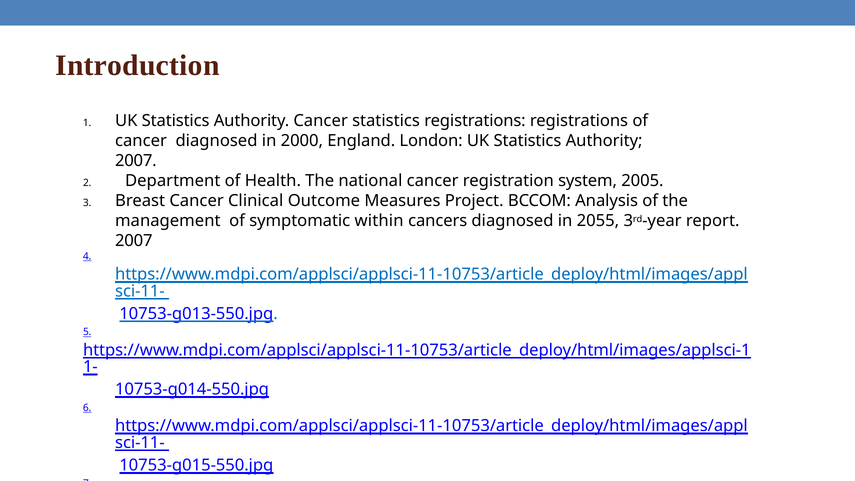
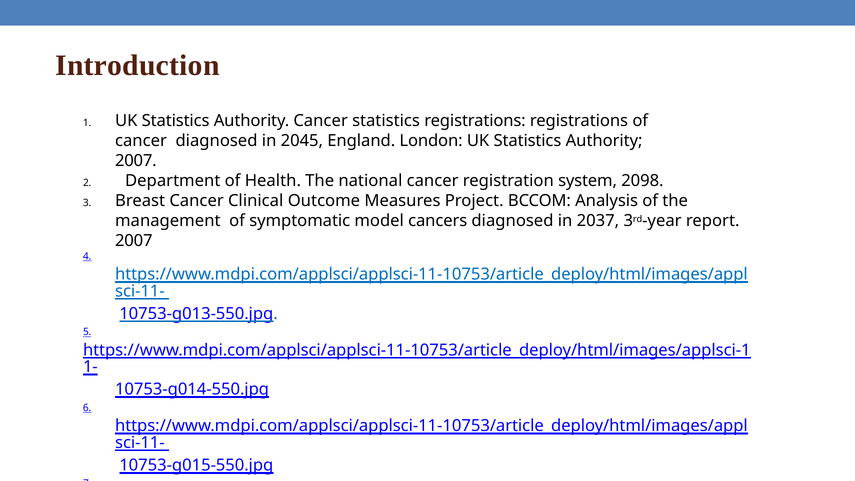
2000: 2000 -> 2045
2005: 2005 -> 2098
within: within -> model
2055: 2055 -> 2037
